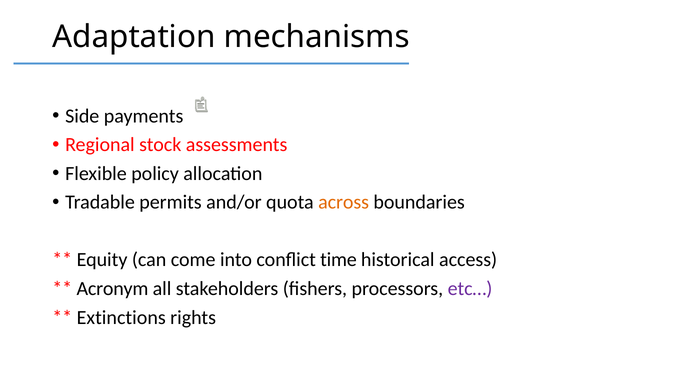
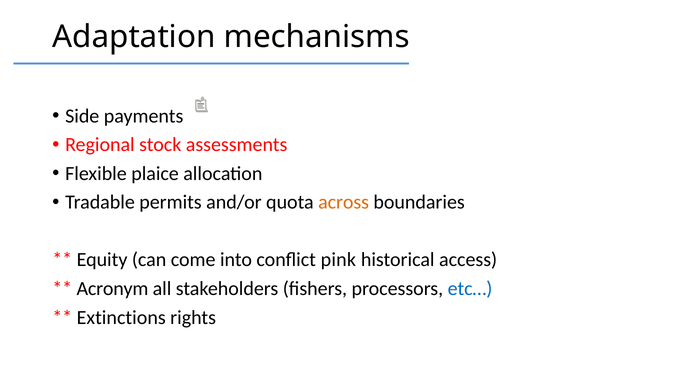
policy: policy -> plaice
time: time -> pink
etc… colour: purple -> blue
